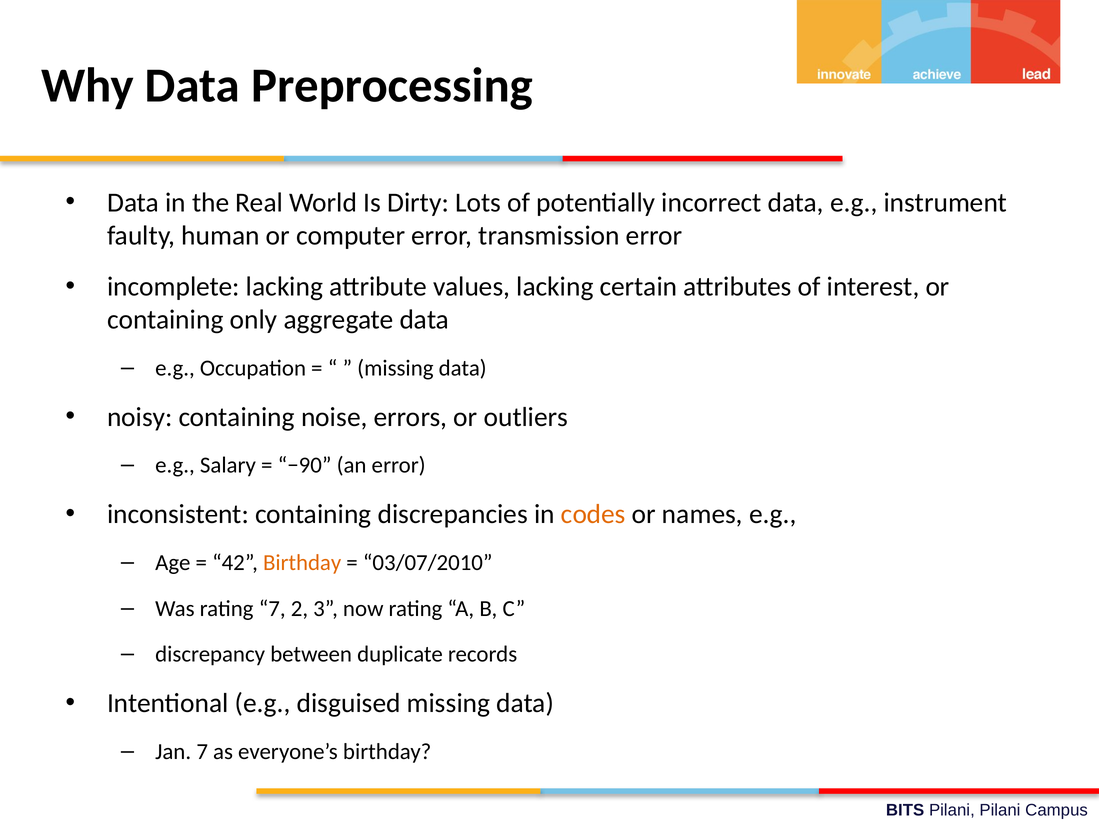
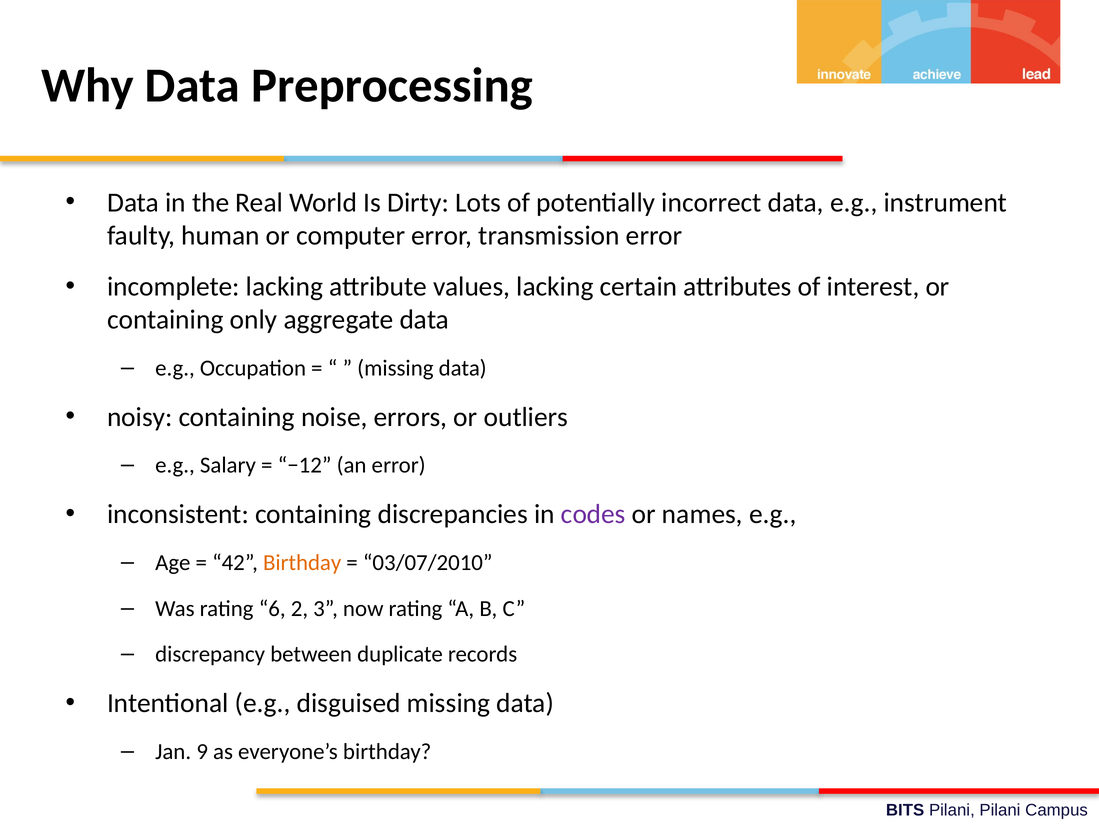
−90: −90 -> −12
codes colour: orange -> purple
rating 7: 7 -> 6
Jan 7: 7 -> 9
